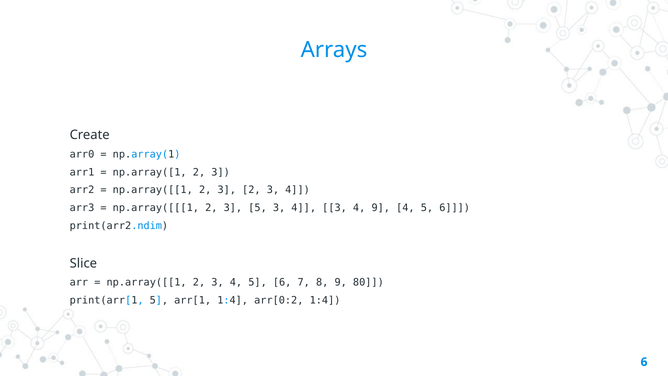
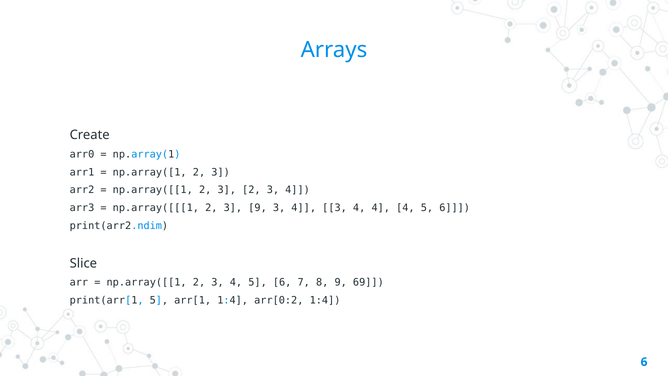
3 5: 5 -> 9
3 4 9: 9 -> 4
80: 80 -> 69
